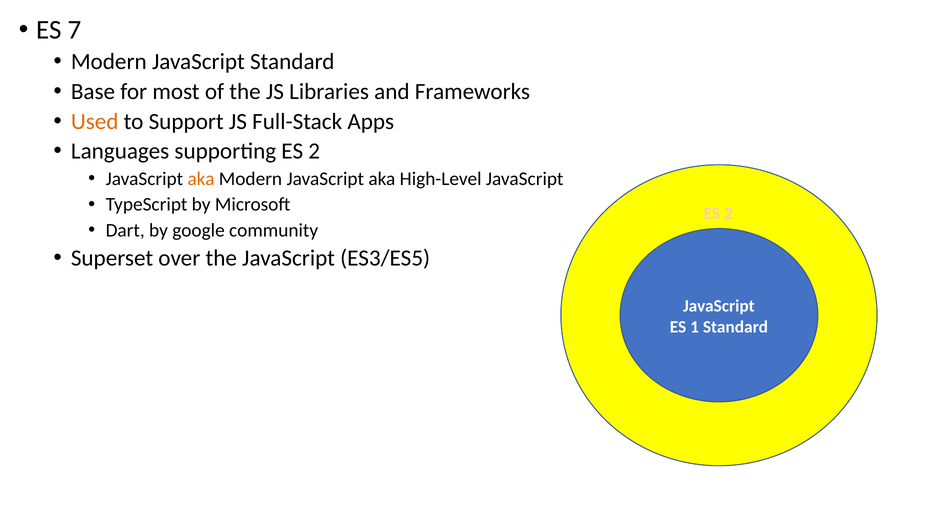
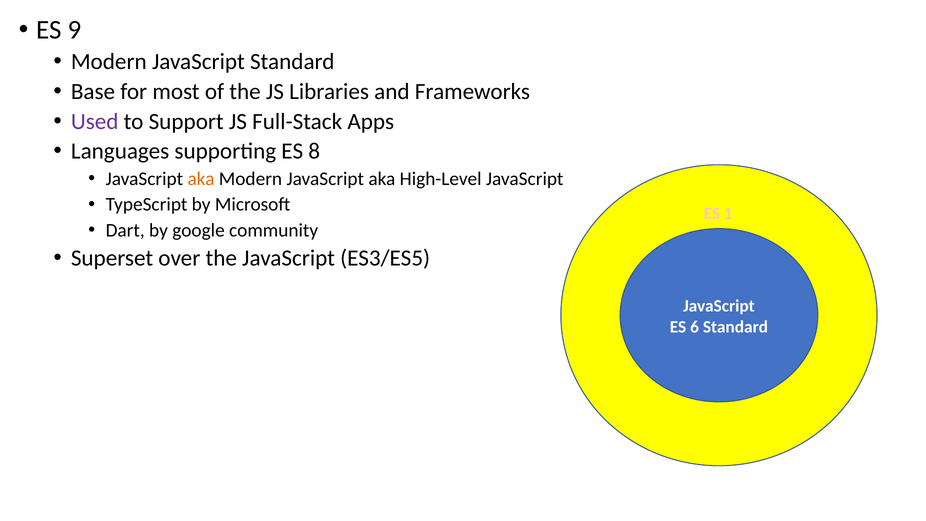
7: 7 -> 9
Used colour: orange -> purple
supporting ES 2: 2 -> 8
2 at (728, 213): 2 -> 1
1: 1 -> 6
